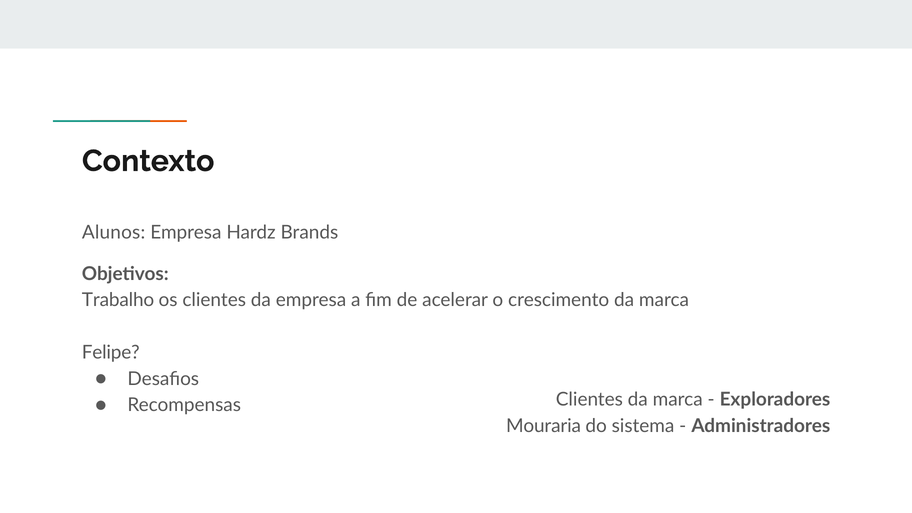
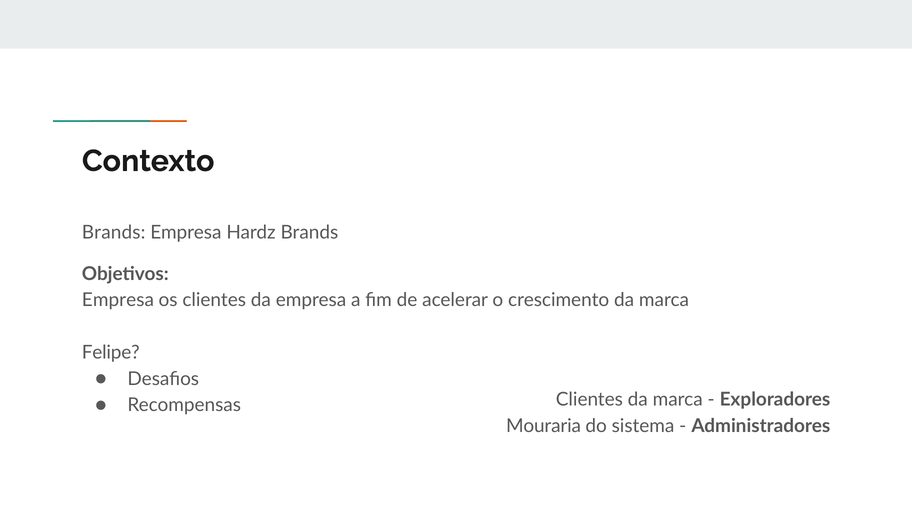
Alunos at (114, 233): Alunos -> Brands
Trabalho at (118, 300): Trabalho -> Empresa
